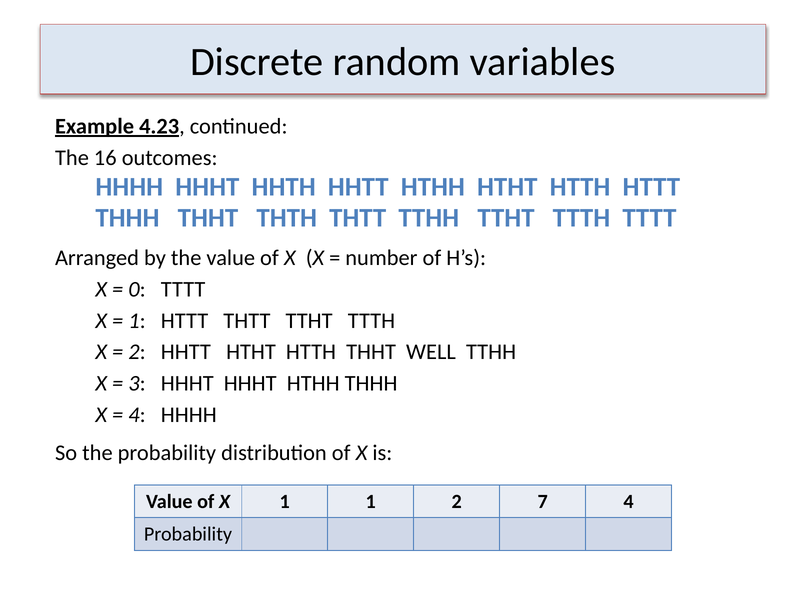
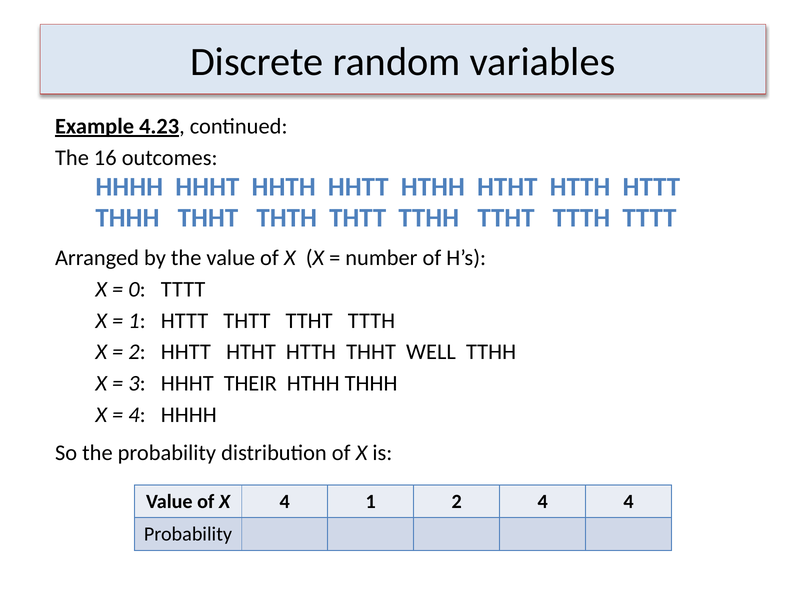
HHHT HHHT: HHHT -> THEIR
X 1: 1 -> 4
2 7: 7 -> 4
